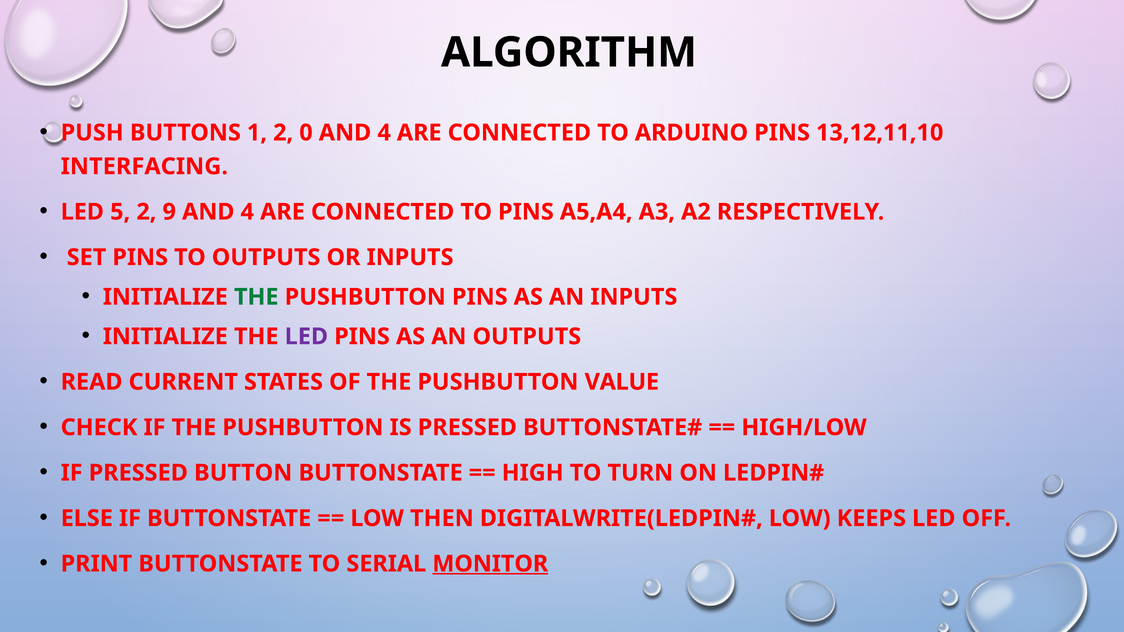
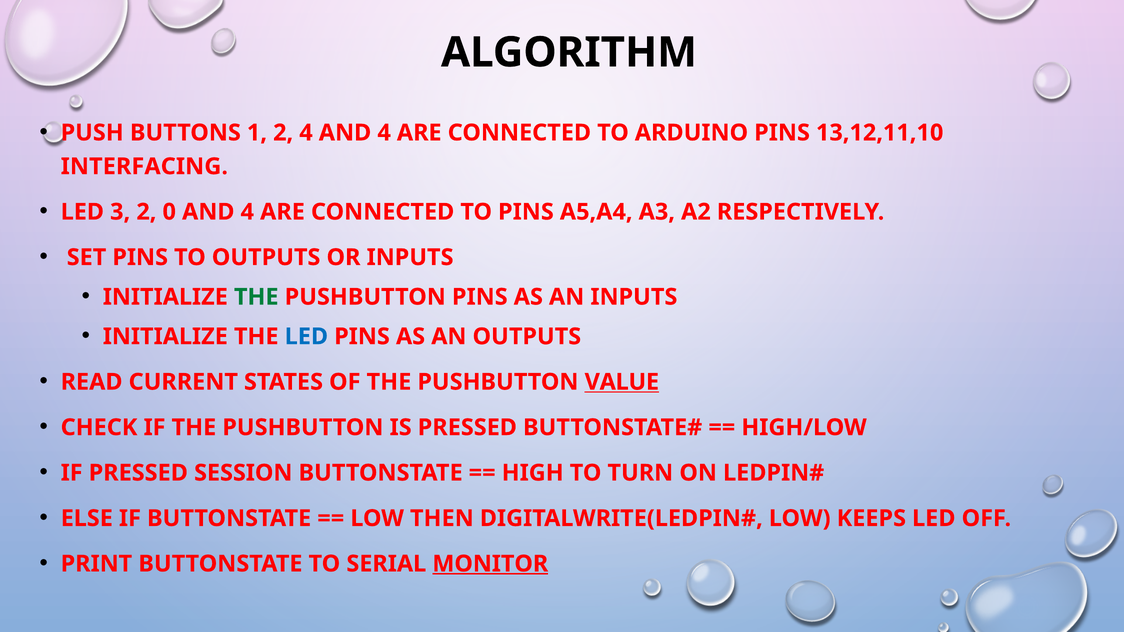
2 0: 0 -> 4
5: 5 -> 3
9: 9 -> 0
LED at (306, 337) colour: purple -> blue
VALUE underline: none -> present
BUTTON: BUTTON -> SESSION
